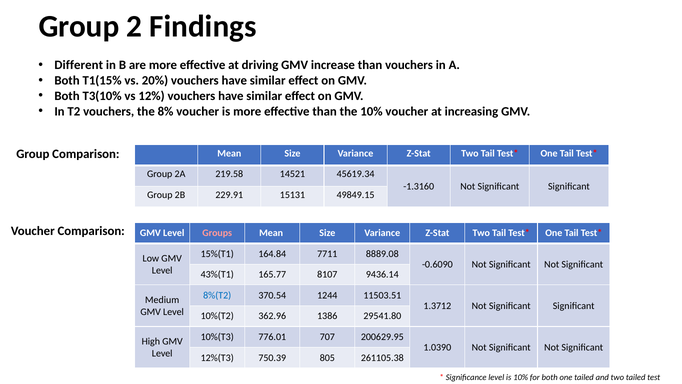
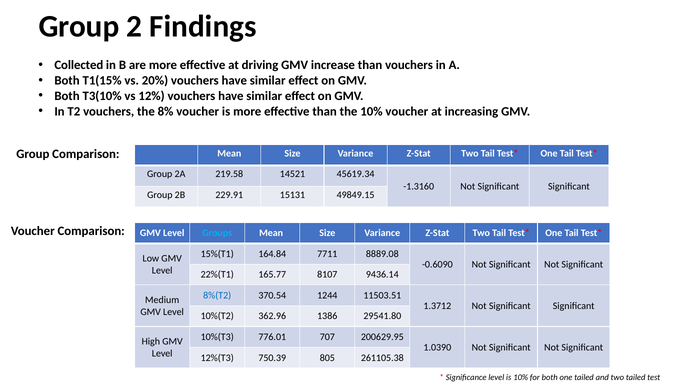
Different: Different -> Collected
Groups colour: pink -> light blue
43%(T1: 43%(T1 -> 22%(T1
